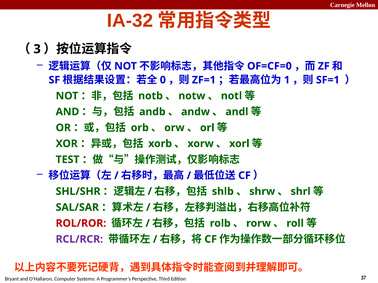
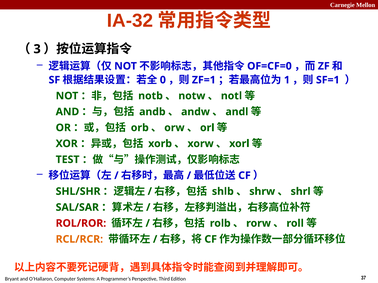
RCL/RCR colour: purple -> orange
